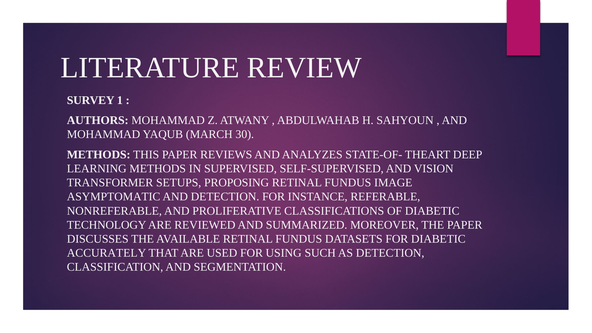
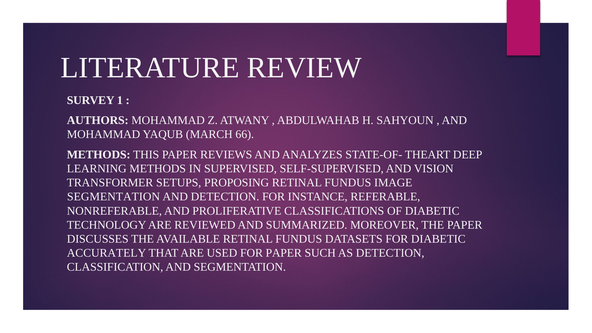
30: 30 -> 66
ASYMPTOMATIC at (114, 197): ASYMPTOMATIC -> SEGMENTATION
FOR USING: USING -> PAPER
